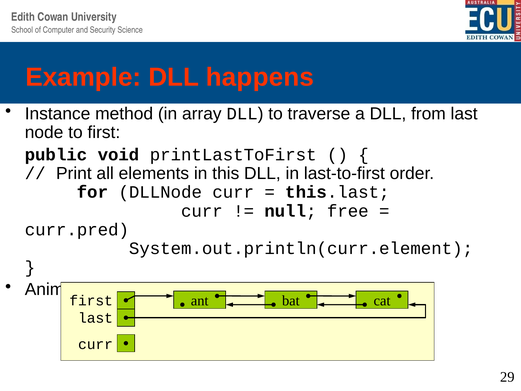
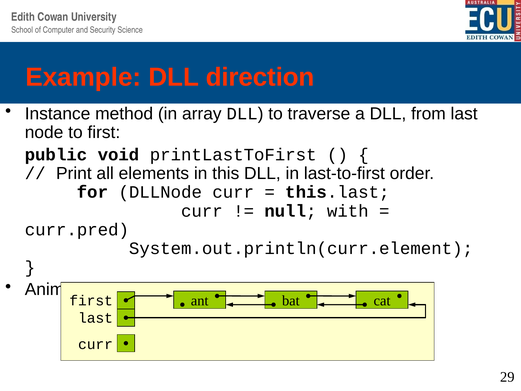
happens: happens -> direction
free: free -> with
